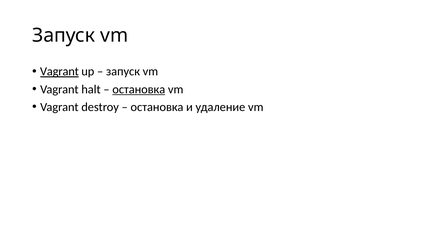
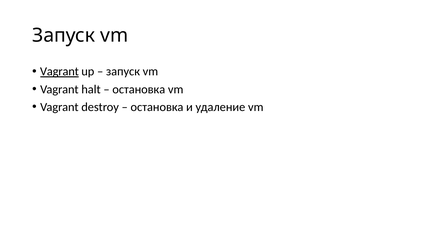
остановка at (139, 89) underline: present -> none
